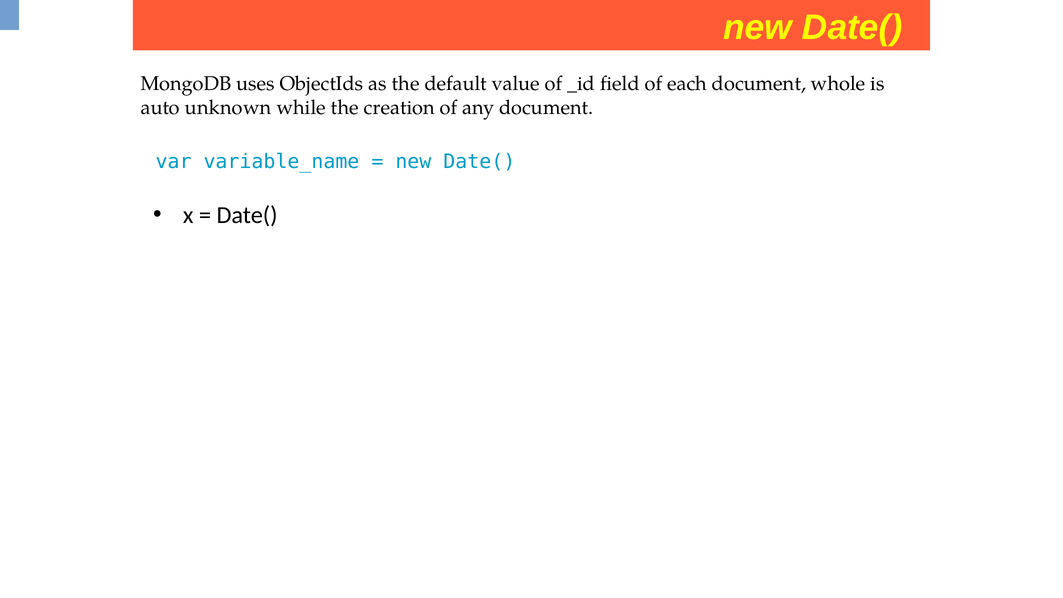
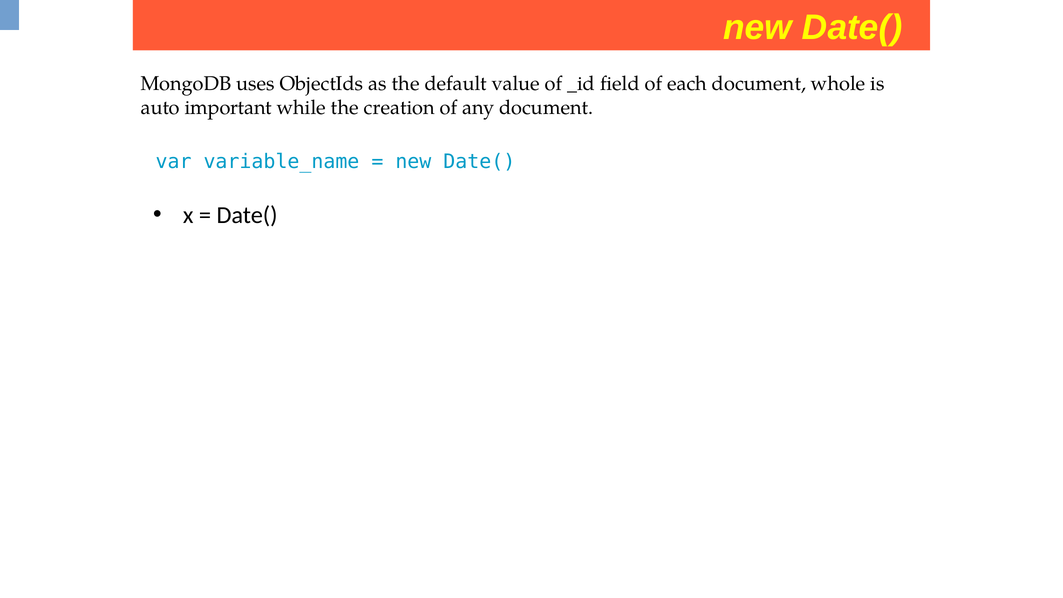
unknown: unknown -> important
